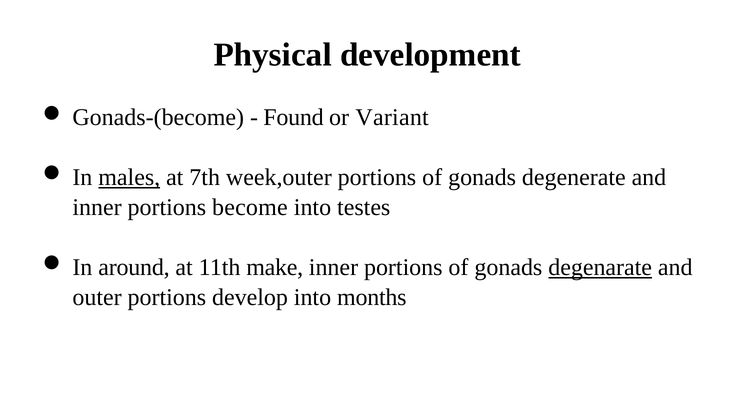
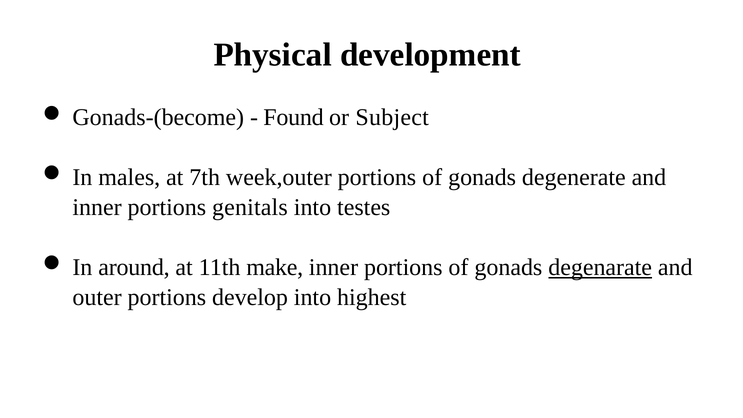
Variant: Variant -> Subject
males underline: present -> none
become: become -> genitals
months: months -> highest
